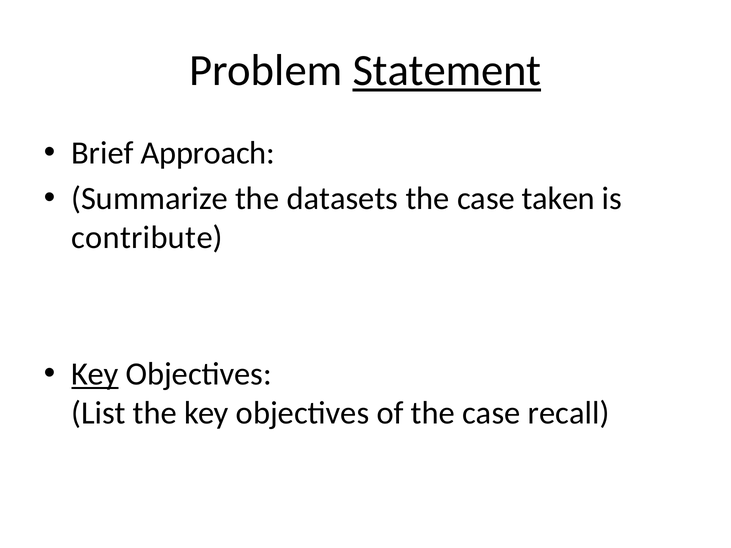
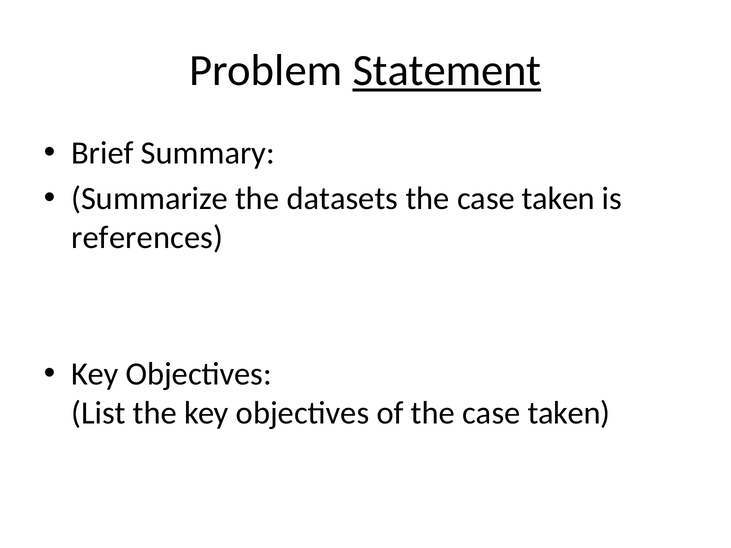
Approach: Approach -> Summary
contribute: contribute -> references
Key at (95, 374) underline: present -> none
of the case recall: recall -> taken
